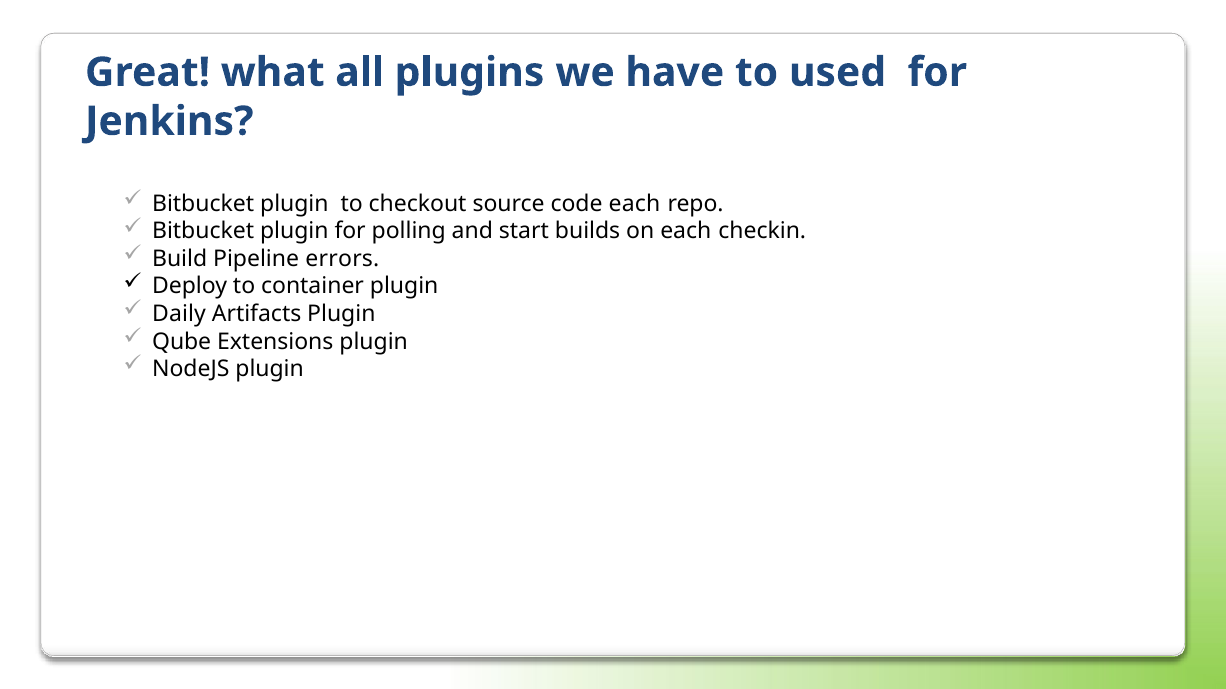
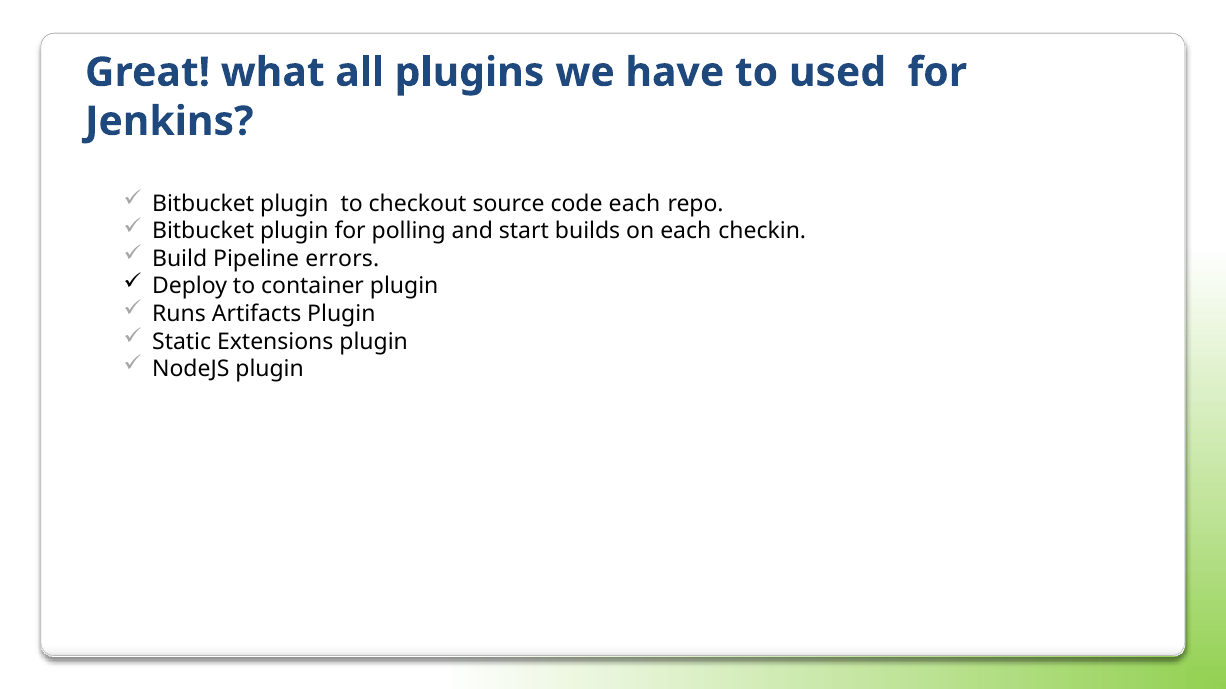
Daily: Daily -> Runs
Qube: Qube -> Static
